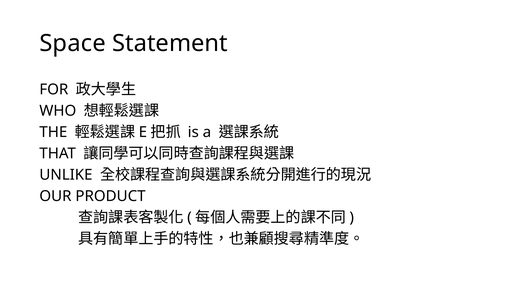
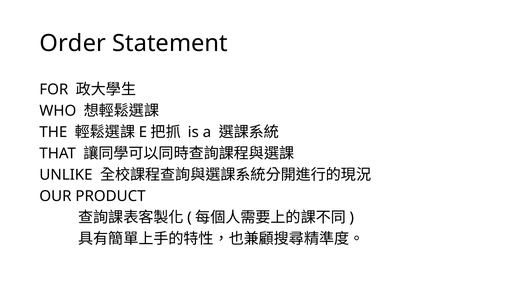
Space: Space -> Order
